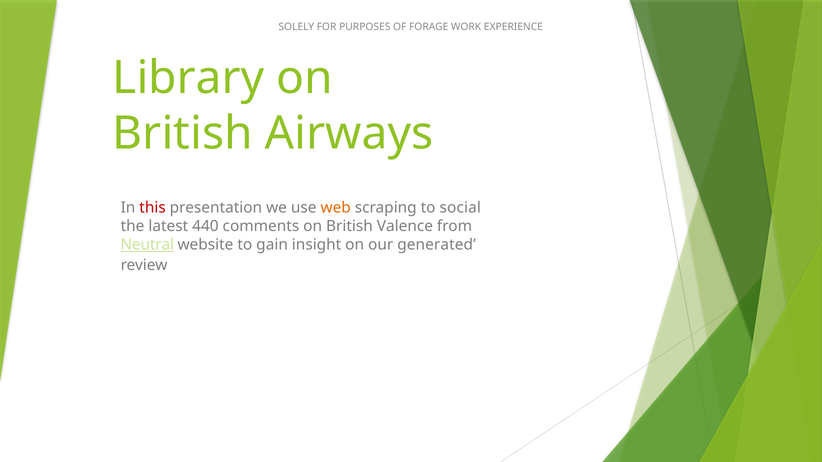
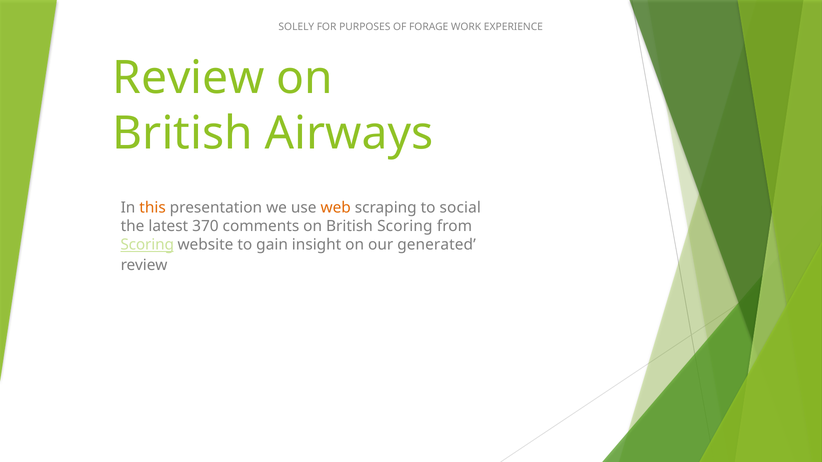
Library at (188, 78): Library -> Review
this colour: red -> orange
440: 440 -> 370
British Valence: Valence -> Scoring
Neutral at (147, 245): Neutral -> Scoring
